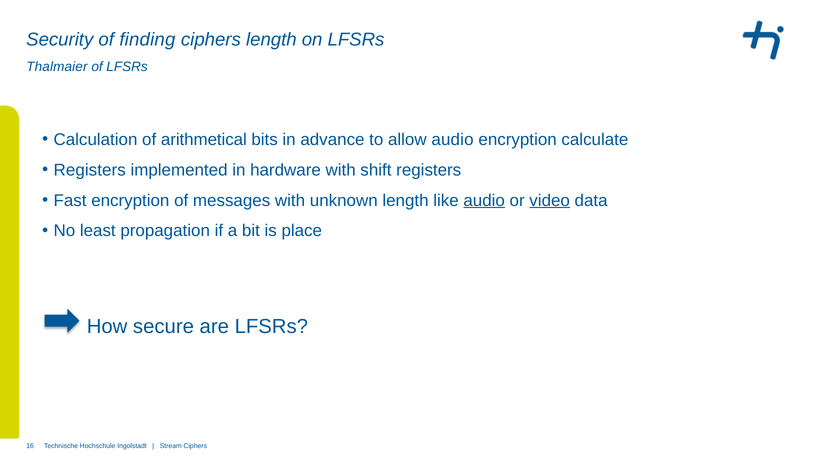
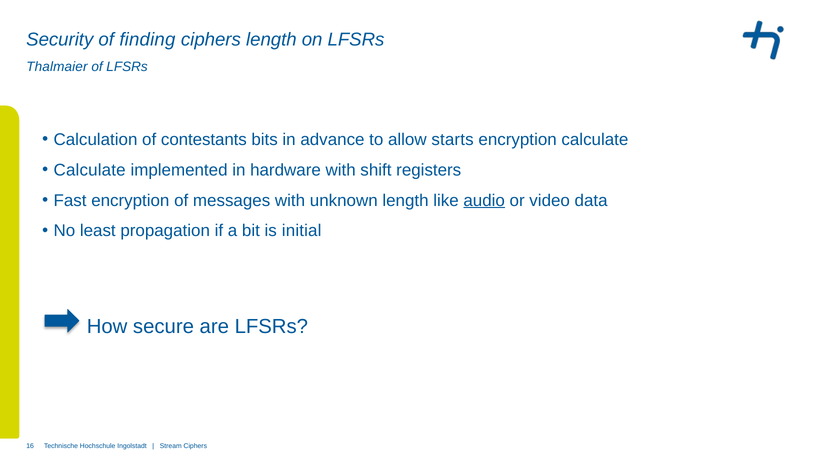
arithmetical: arithmetical -> contestants
allow audio: audio -> starts
Registers at (90, 170): Registers -> Calculate
video underline: present -> none
place: place -> initial
